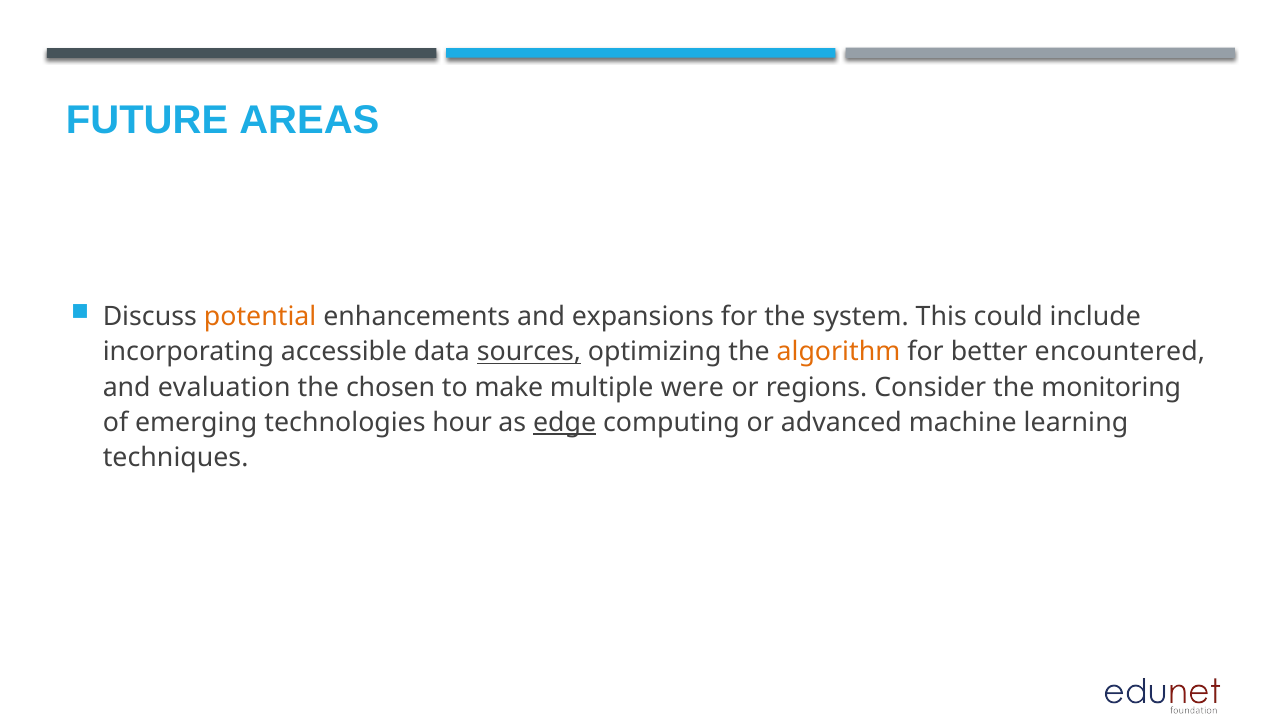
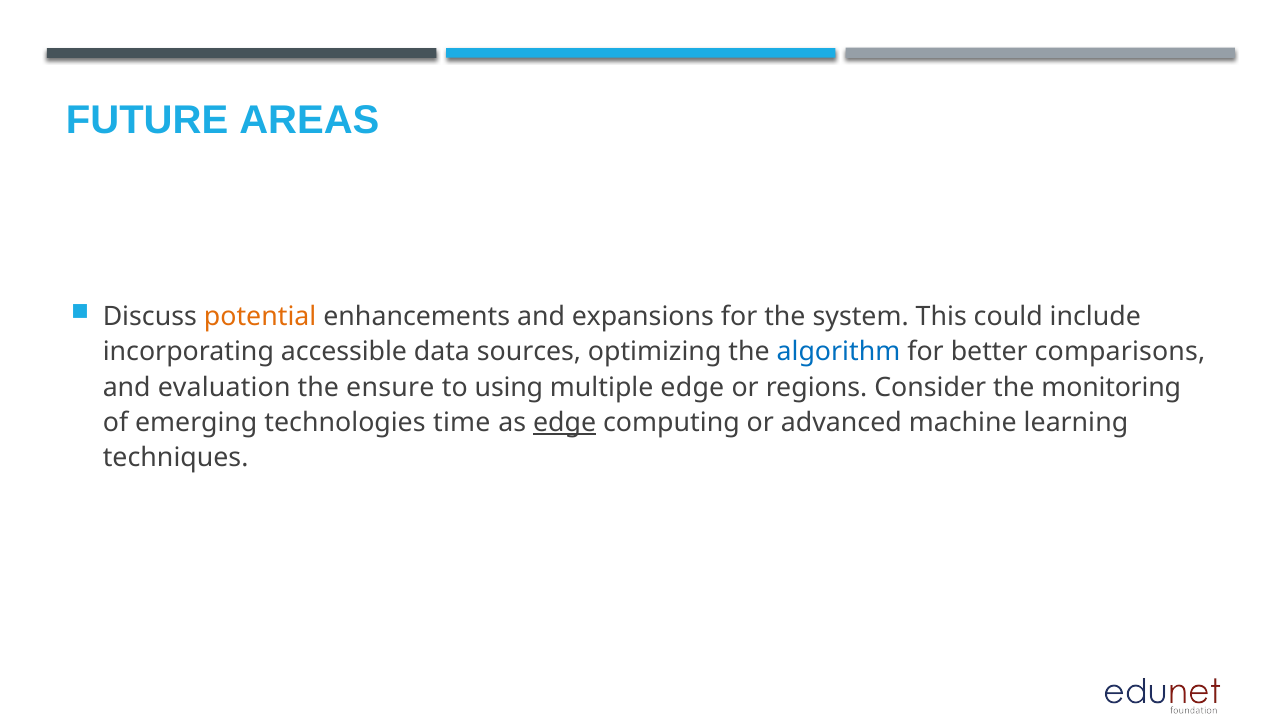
sources underline: present -> none
algorithm colour: orange -> blue
encountered: encountered -> comparisons
chosen: chosen -> ensure
make: make -> using
multiple were: were -> edge
hour: hour -> time
